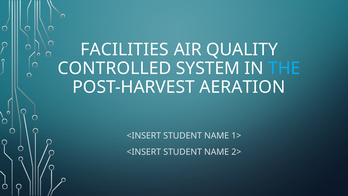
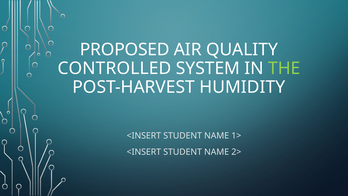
FACILITIES: FACILITIES -> PROPOSED
THE colour: light blue -> light green
AERATION: AERATION -> HUMIDITY
